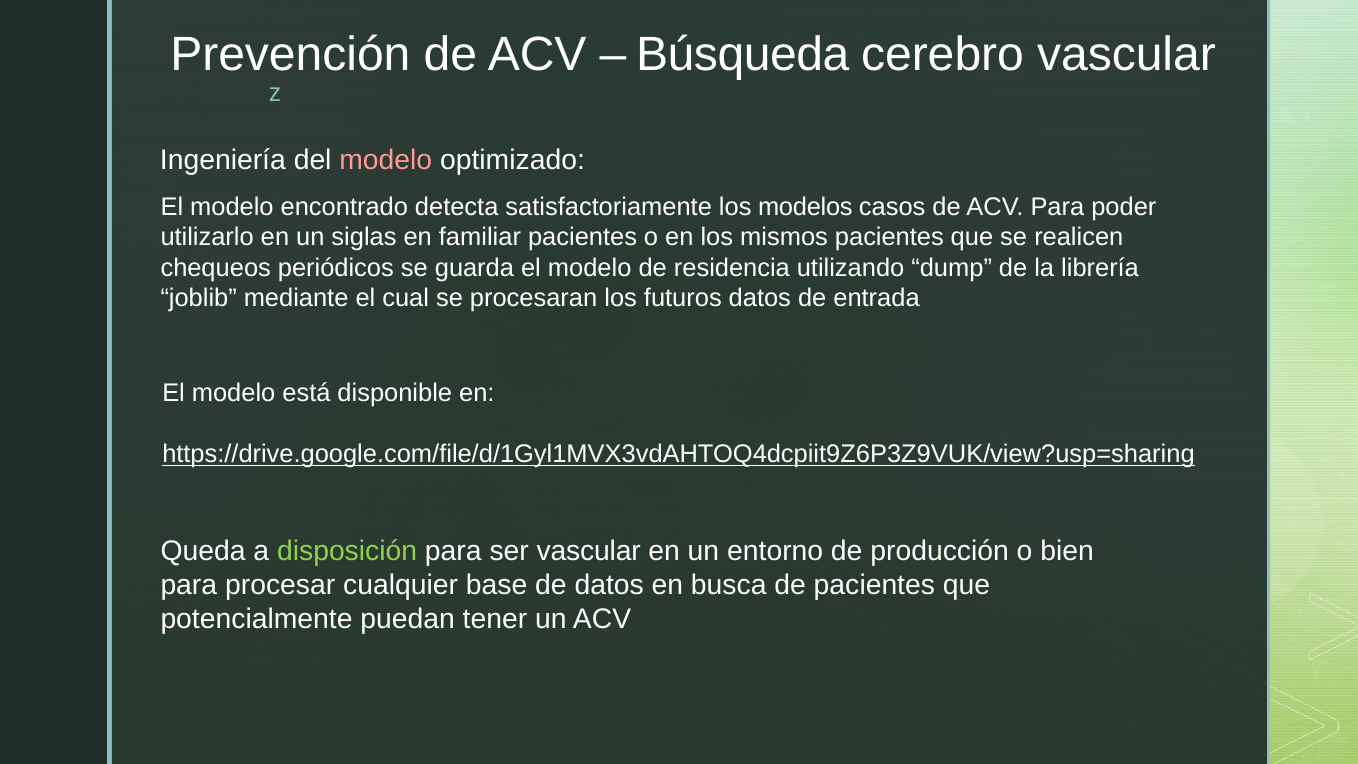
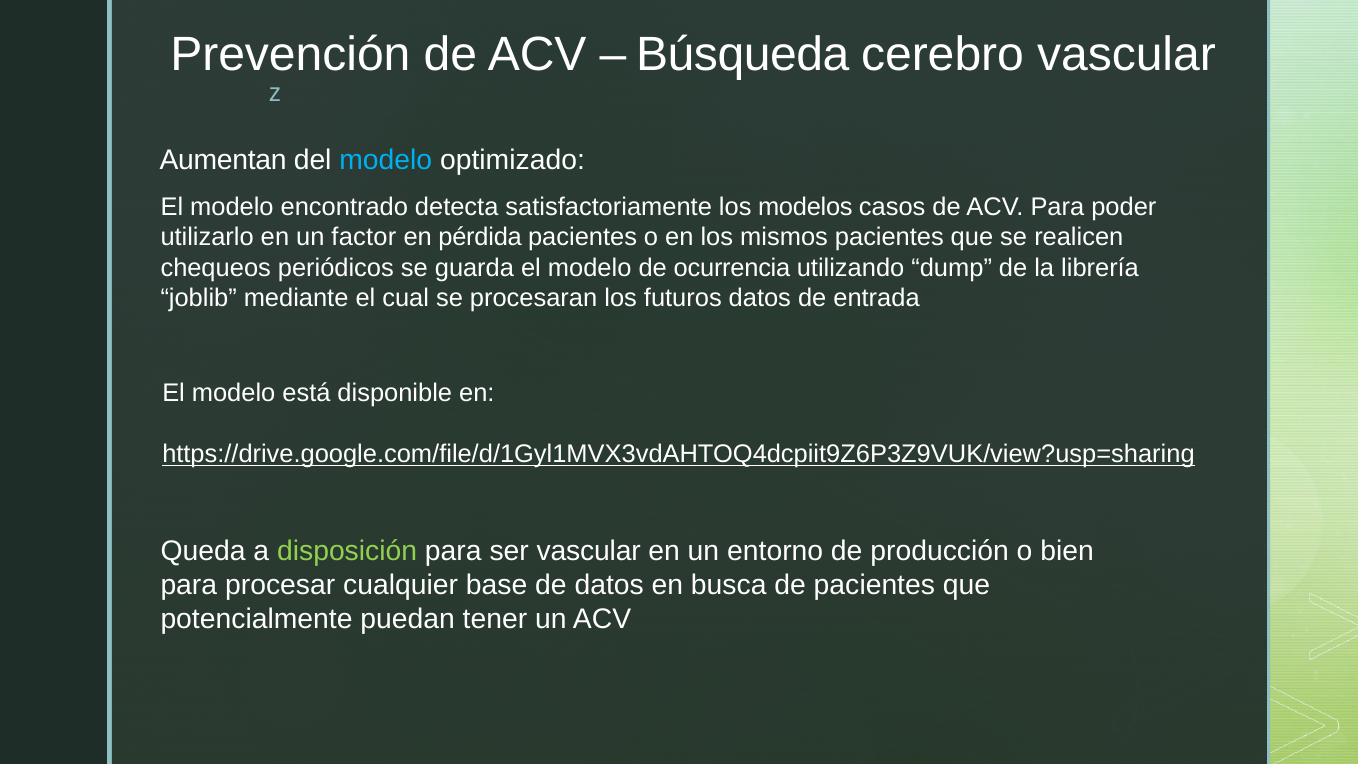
Ingeniería: Ingeniería -> Aumentan
modelo at (386, 160) colour: pink -> light blue
siglas: siglas -> factor
familiar: familiar -> pérdida
residencia: residencia -> ocurrencia
